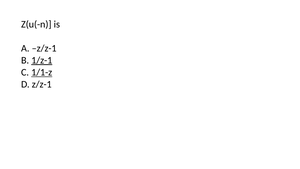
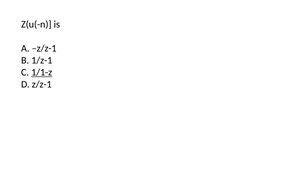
1/z-1 underline: present -> none
